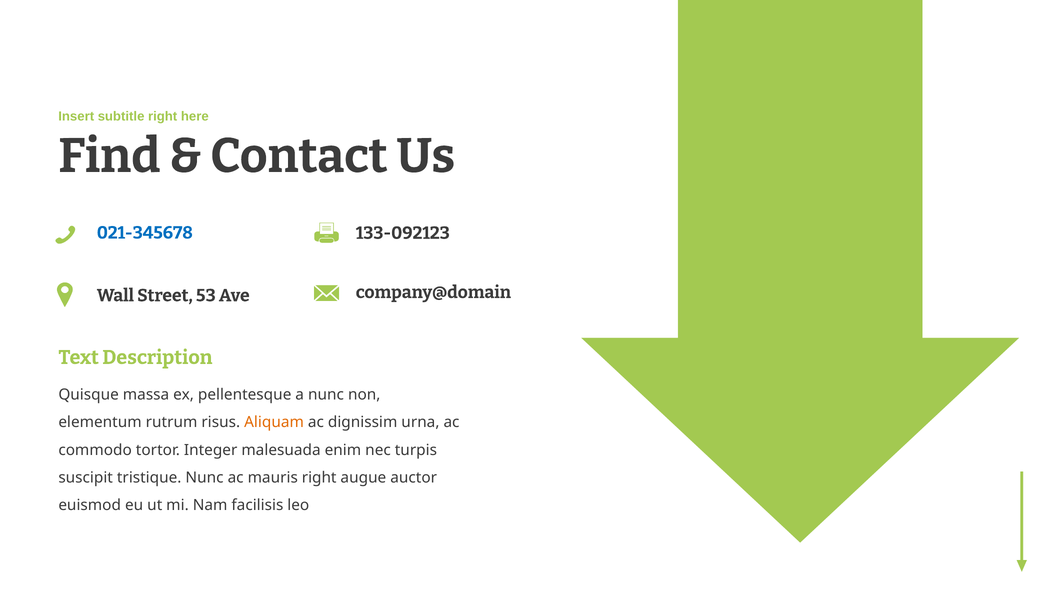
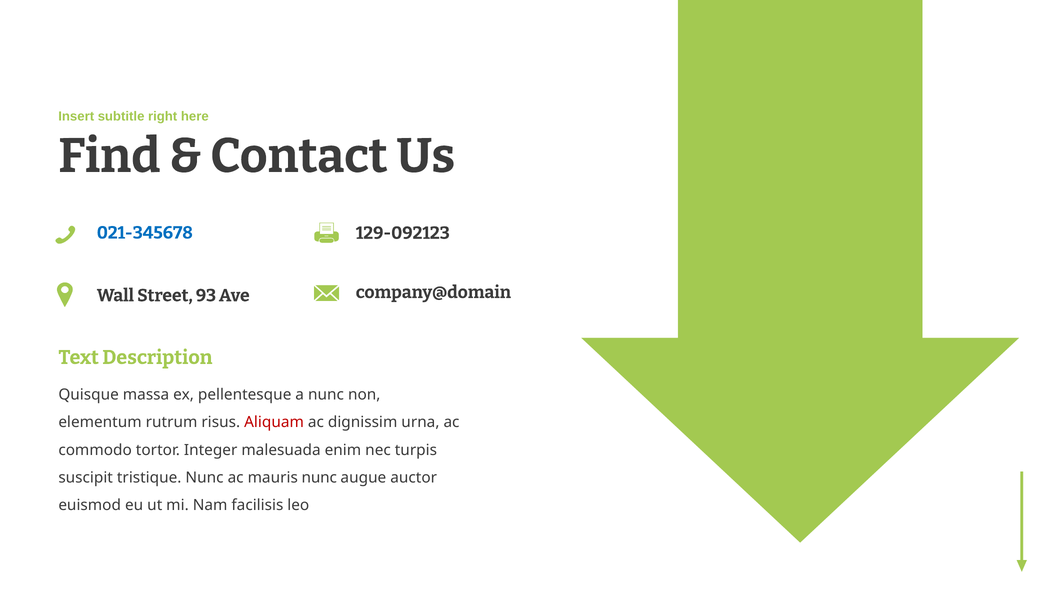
133-092123: 133-092123 -> 129-092123
53: 53 -> 93
Aliquam colour: orange -> red
mauris right: right -> nunc
